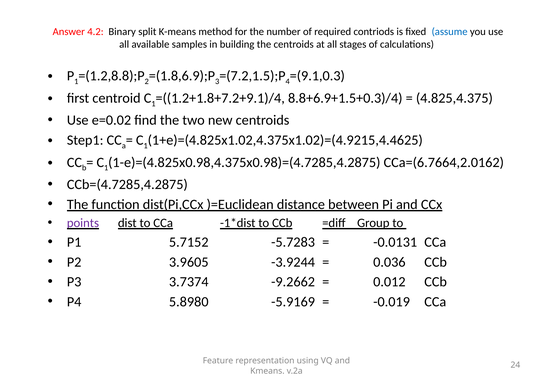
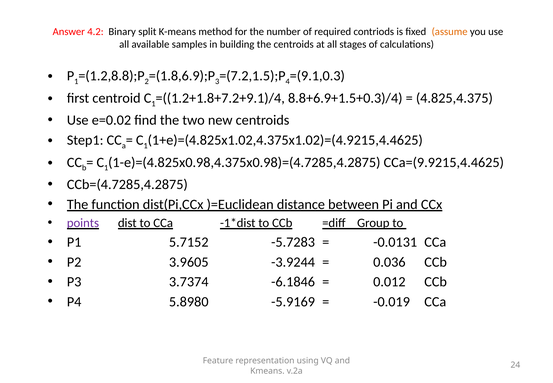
assume colour: blue -> orange
CCa=(6.7664,2.0162: CCa=(6.7664,2.0162 -> CCa=(9.9215,4.4625
-9.2662: -9.2662 -> -6.1846
